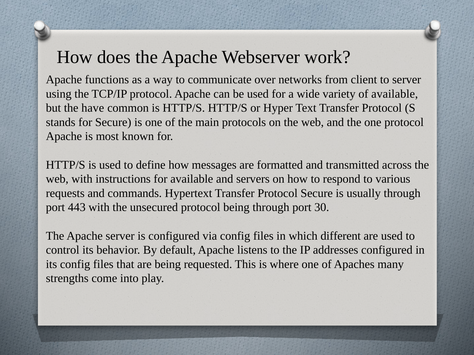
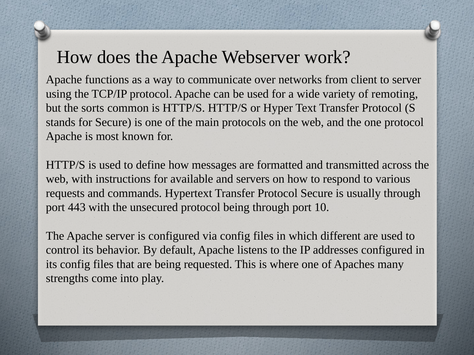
of available: available -> remoting
have: have -> sorts
30: 30 -> 10
